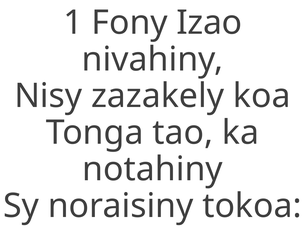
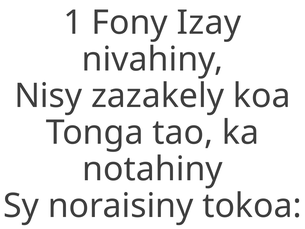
Izao: Izao -> Izay
